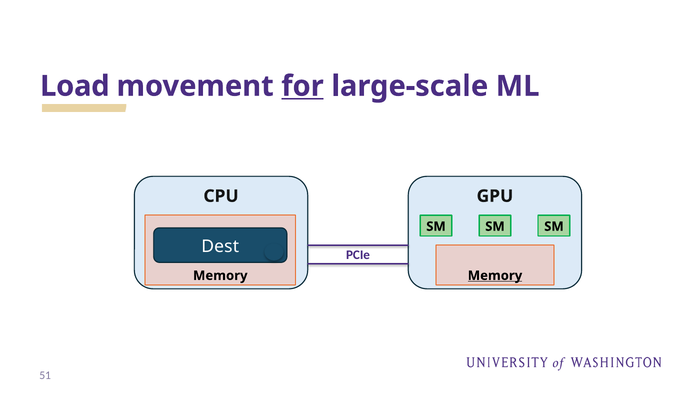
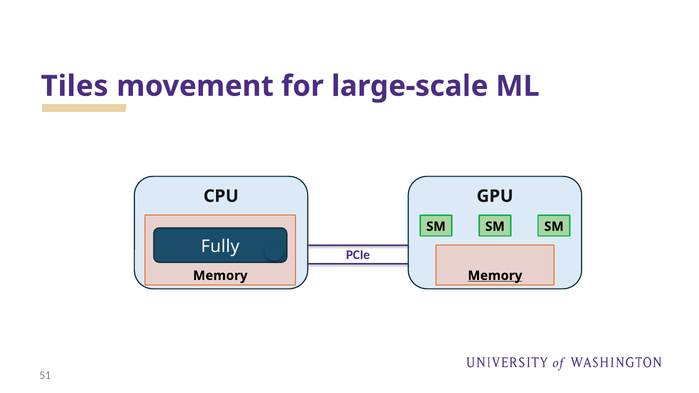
Load: Load -> Tiles
for underline: present -> none
Dest: Dest -> Fully
